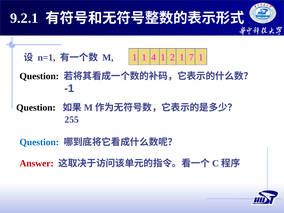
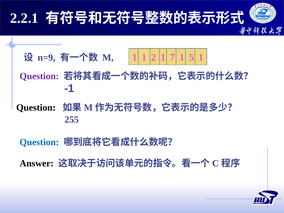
9.2.1: 9.2.1 -> 2.2.1
4: 4 -> 2
2: 2 -> 7
7: 7 -> 5
n=1: n=1 -> n=9
Question at (39, 76) colour: black -> purple
Answer colour: red -> black
